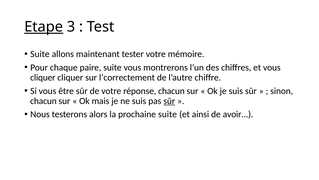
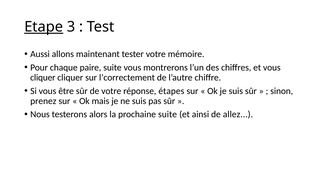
Suite at (40, 54): Suite -> Aussi
réponse chacun: chacun -> étapes
chacun at (43, 101): chacun -> prenez
sûr at (169, 101) underline: present -> none
avoir: avoir -> allez
